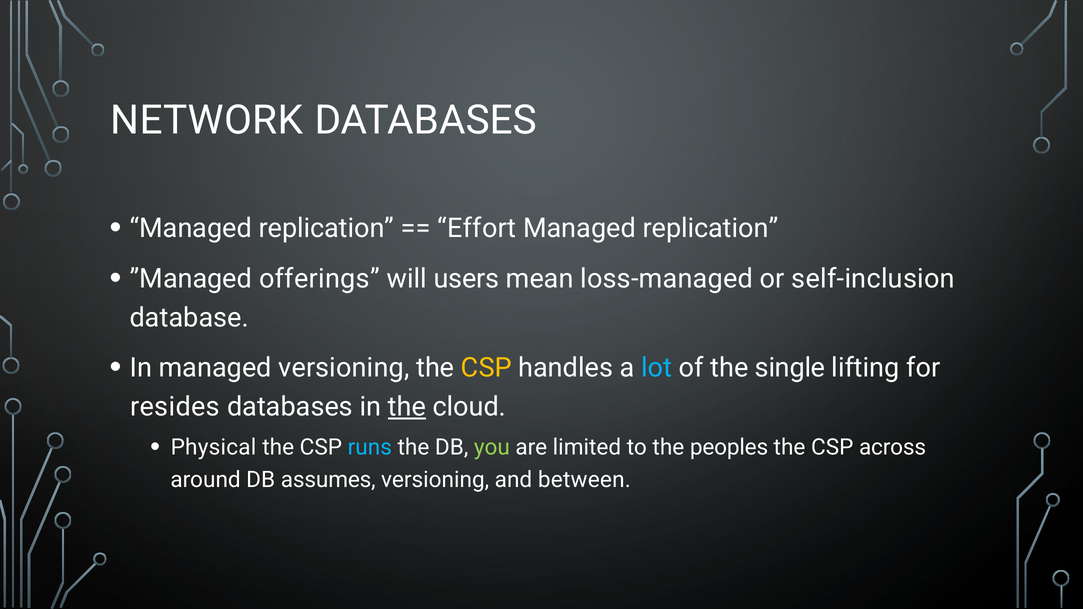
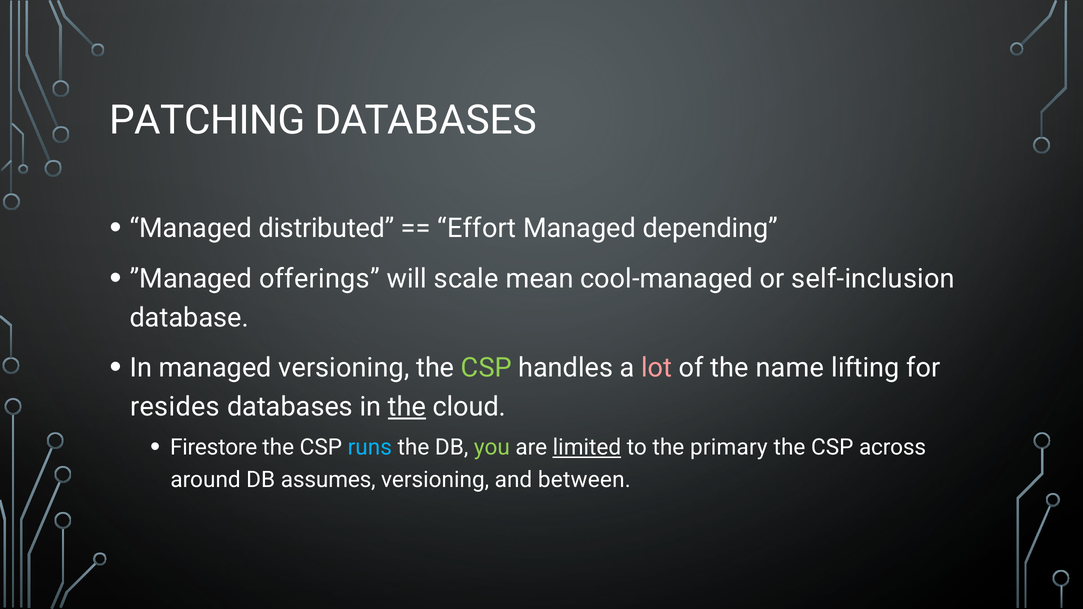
NETWORK: NETWORK -> PATCHING
replication at (326, 229): replication -> distributed
replication at (710, 229): replication -> depending
users: users -> scale
loss-managed: loss-managed -> cool-managed
CSP at (486, 368) colour: yellow -> light green
lot colour: light blue -> pink
single: single -> name
Physical: Physical -> Firestore
limited underline: none -> present
peoples: peoples -> primary
